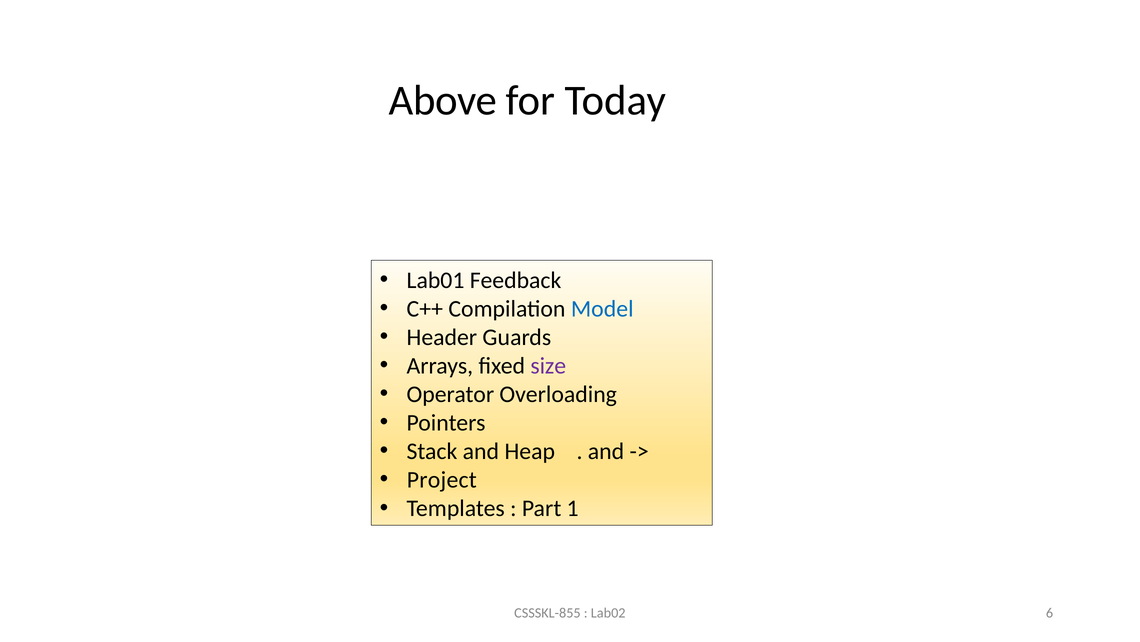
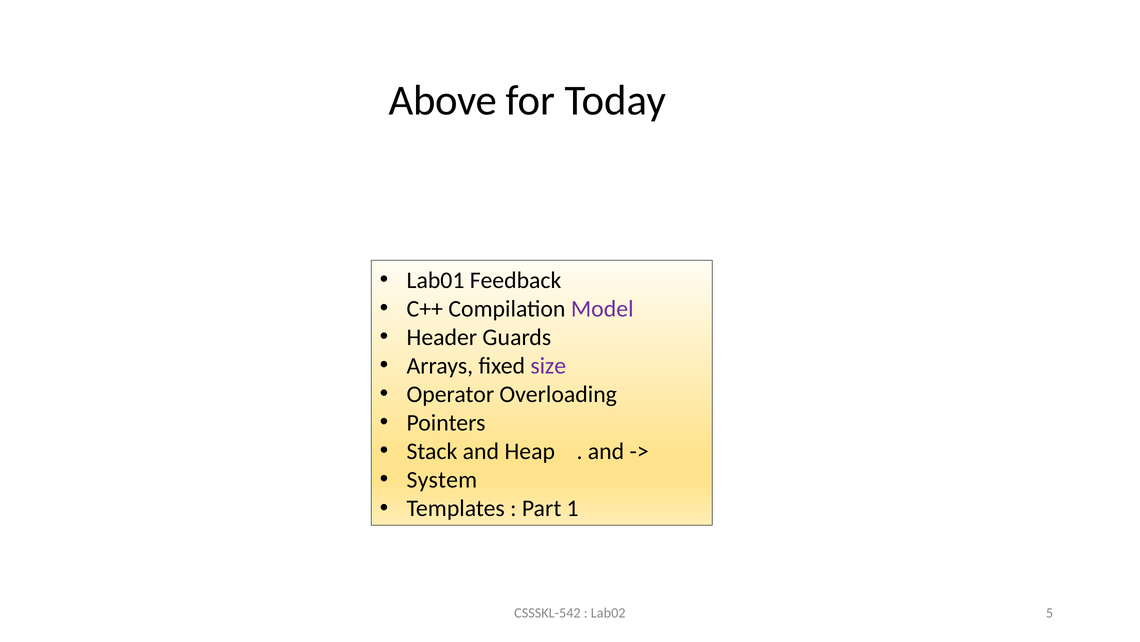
Model colour: blue -> purple
Project: Project -> System
CSSSKL-855: CSSSKL-855 -> CSSSKL-542
6: 6 -> 5
